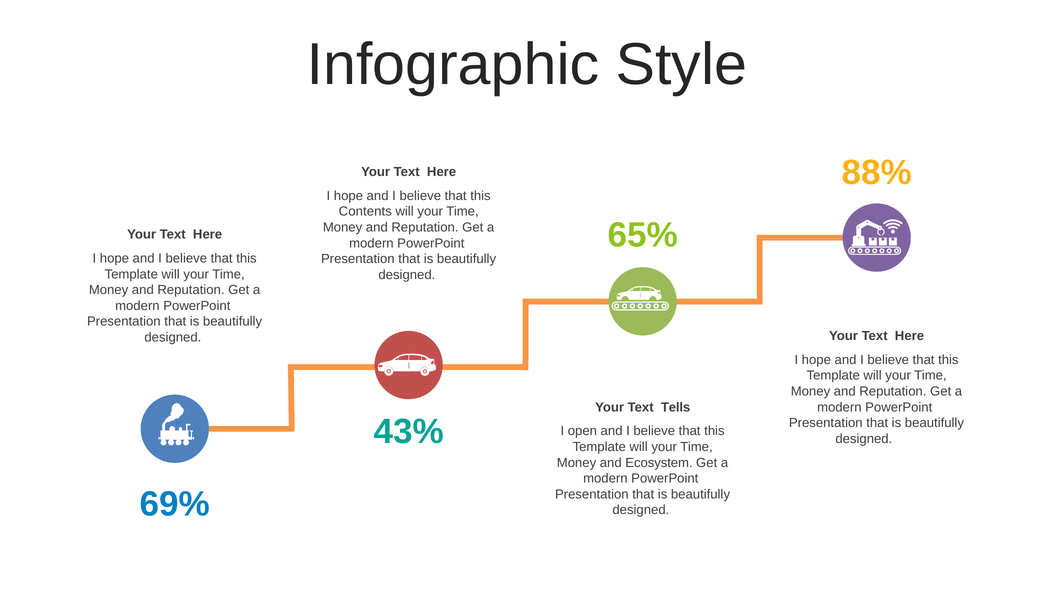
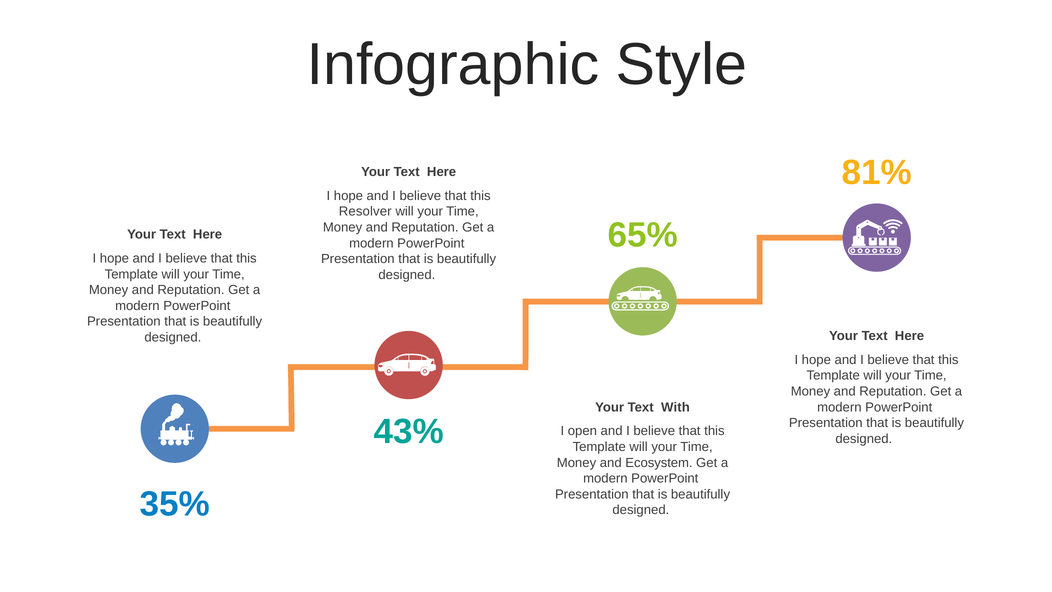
88%: 88% -> 81%
Contents: Contents -> Resolver
Tells: Tells -> With
69%: 69% -> 35%
